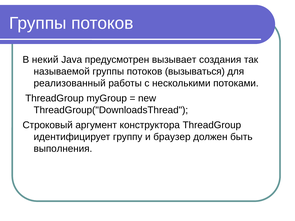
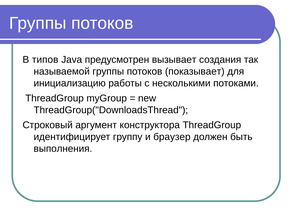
некий: некий -> типов
вызываться: вызываться -> показывает
реализованный: реализованный -> инициализацию
